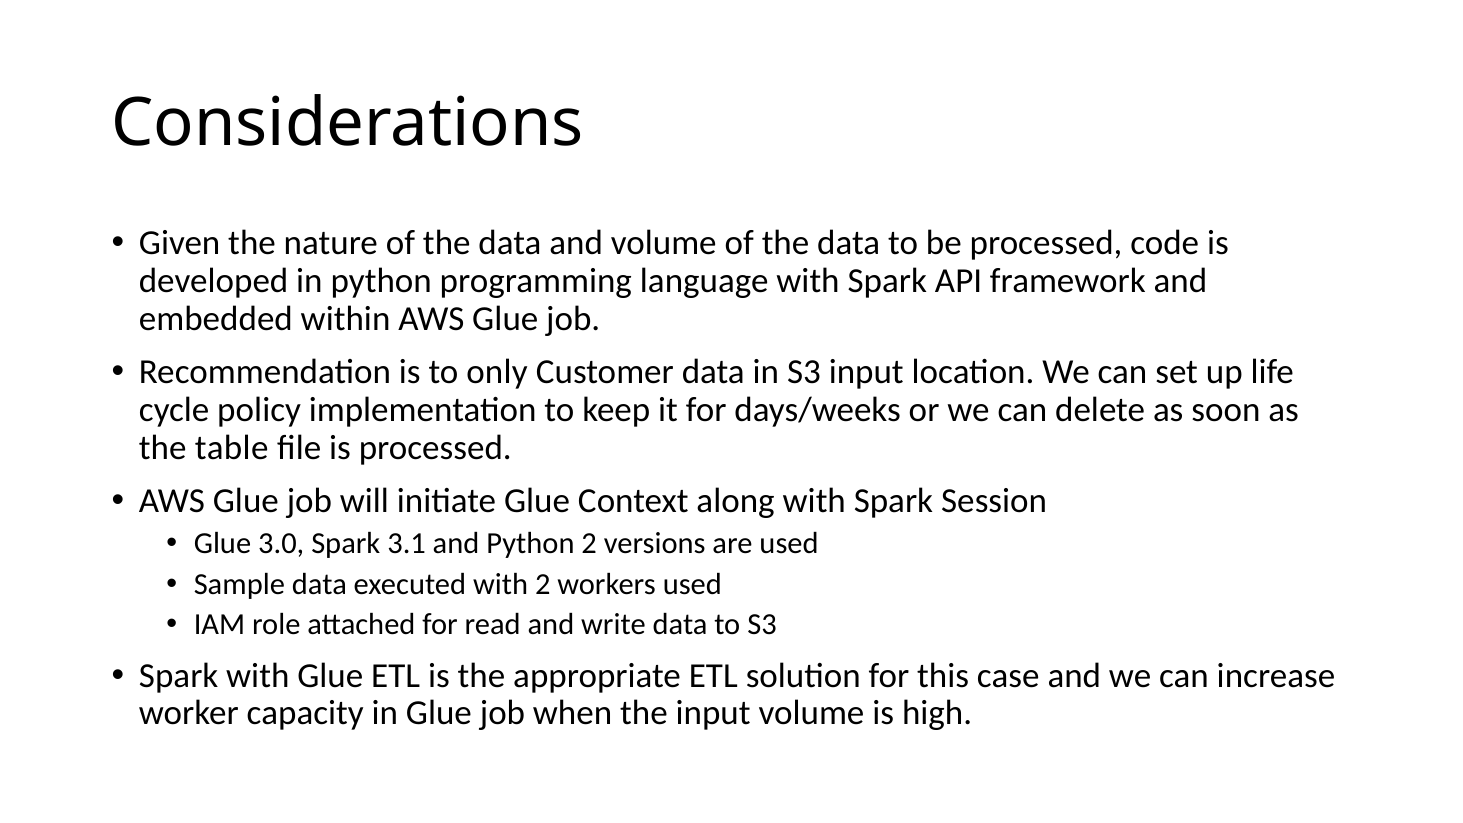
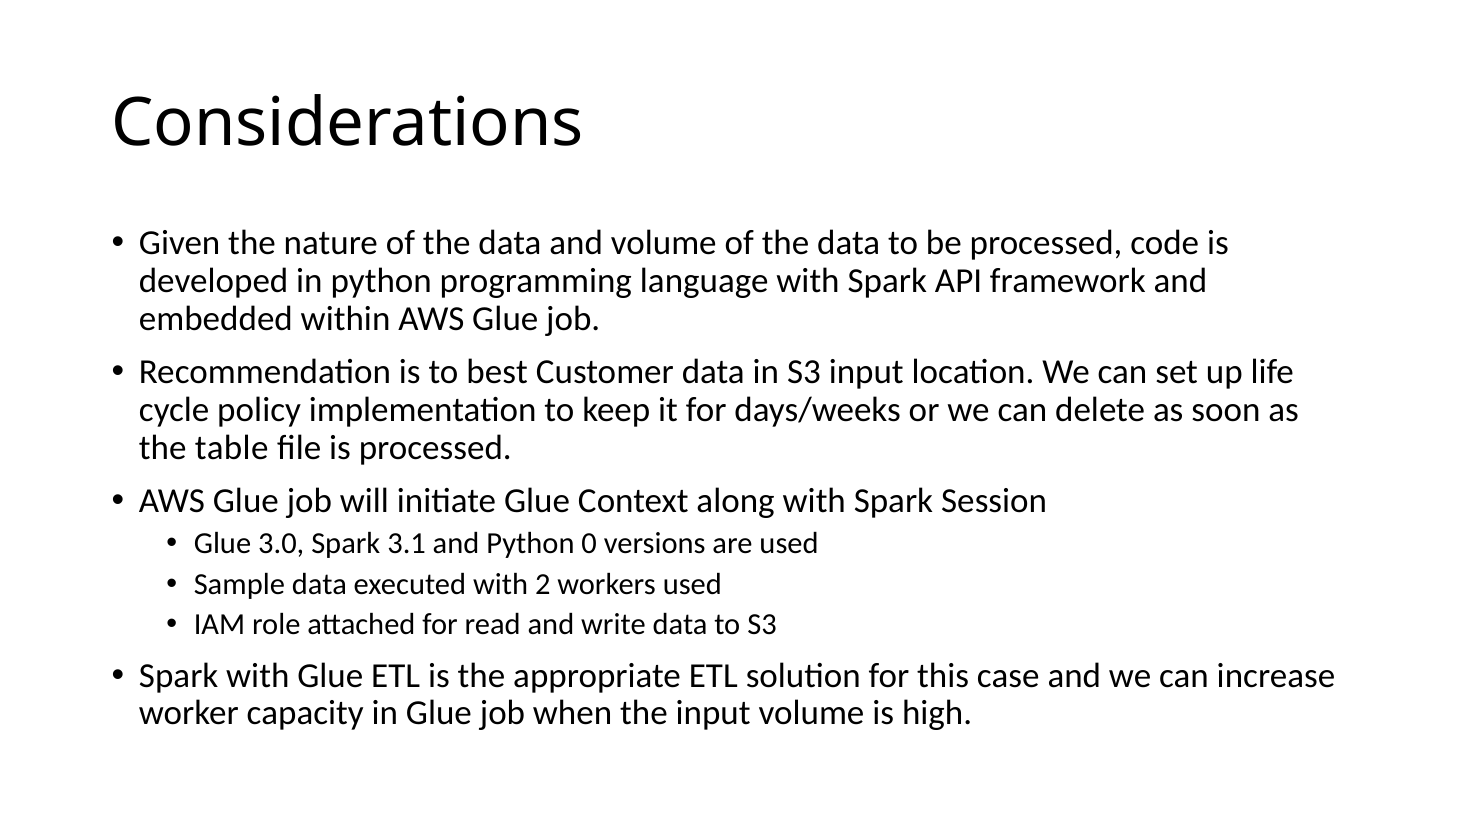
only: only -> best
Python 2: 2 -> 0
